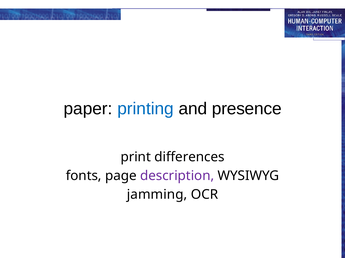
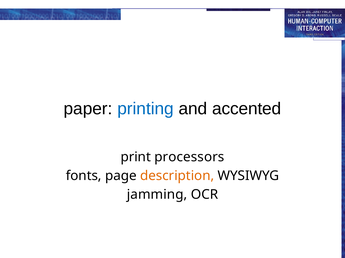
presence: presence -> accented
differences: differences -> processors
description colour: purple -> orange
